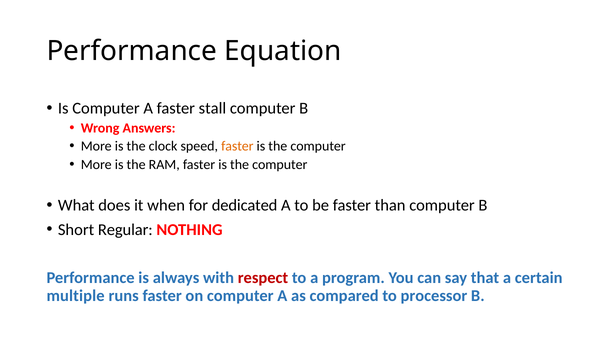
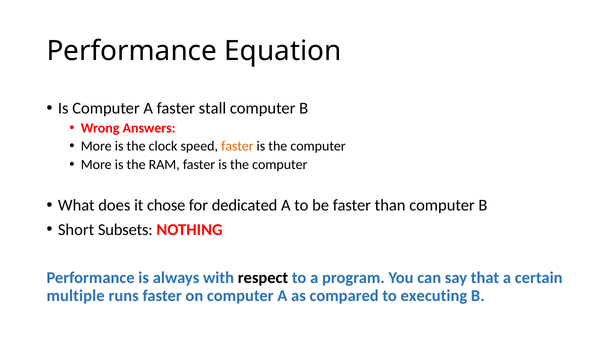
when: when -> chose
Regular: Regular -> Subsets
respect colour: red -> black
processor: processor -> executing
